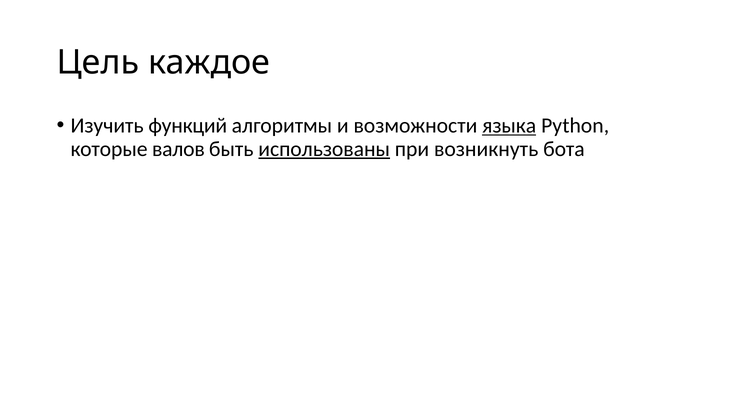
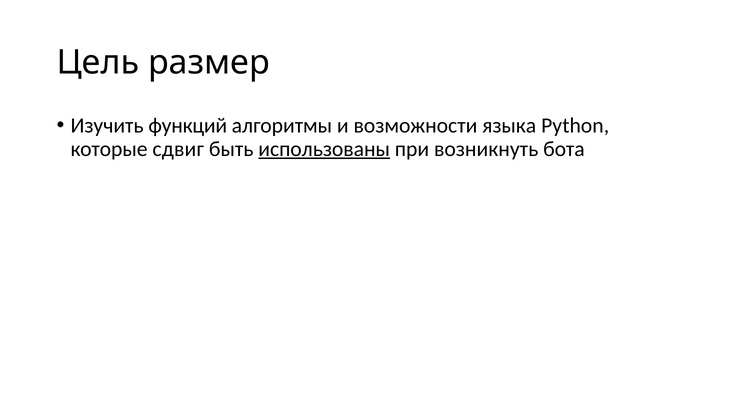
каждое: каждое -> размер
языка underline: present -> none
валов: валов -> сдвиг
